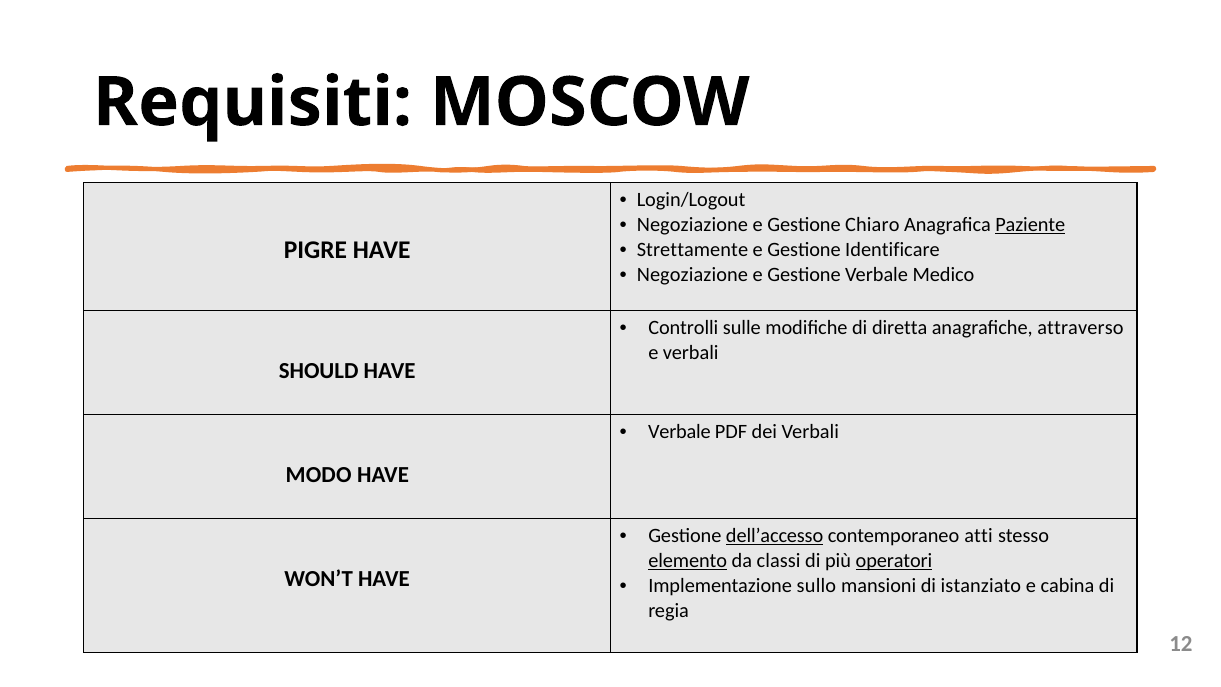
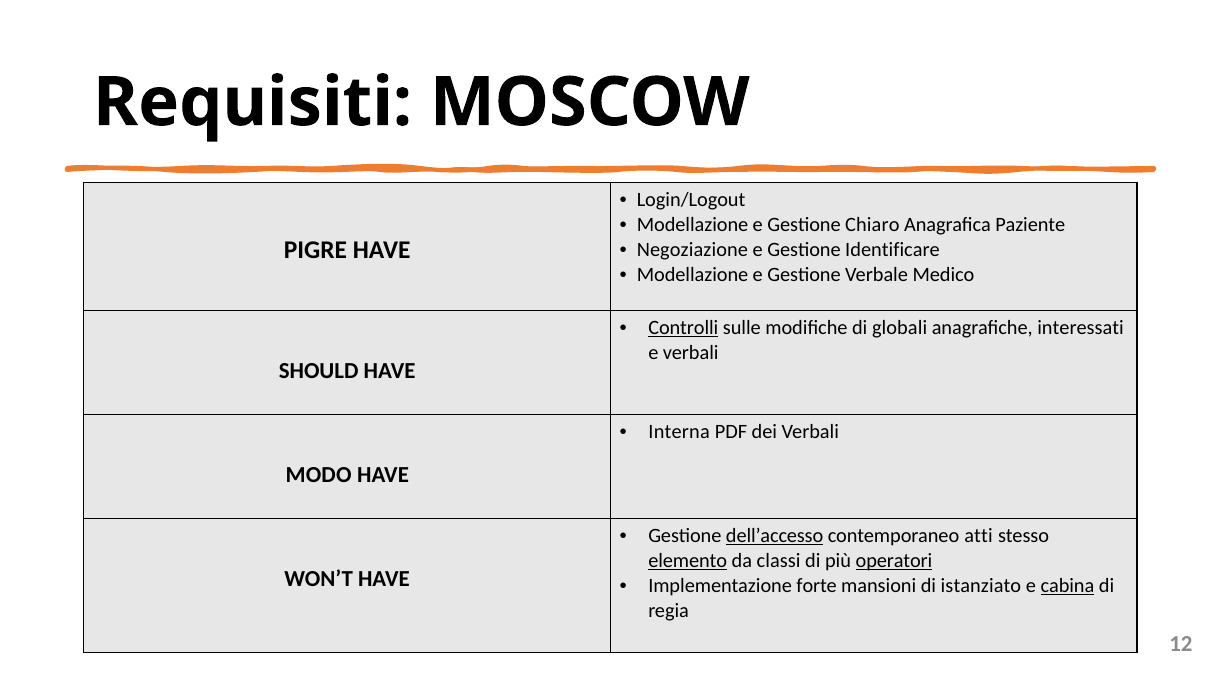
Negoziazione at (692, 225): Negoziazione -> Modellazione
Paziente underline: present -> none
Strettamente: Strettamente -> Negoziazione
Negoziazione at (692, 275): Negoziazione -> Modellazione
Controlli underline: none -> present
diretta: diretta -> globali
attraverso: attraverso -> interessati
Verbale at (679, 432): Verbale -> Interna
sullo: sullo -> forte
cabina underline: none -> present
